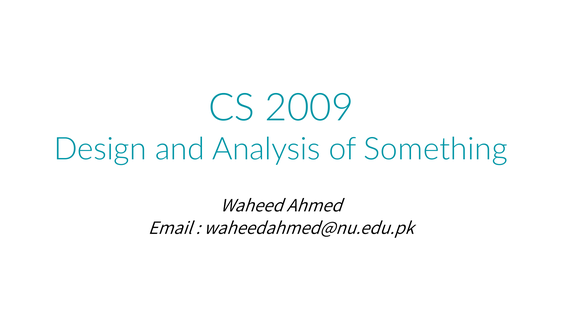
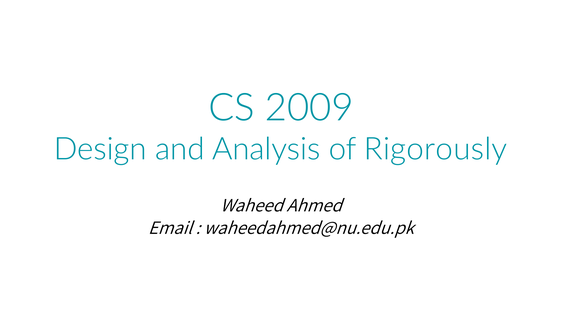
Something: Something -> Rigorously
